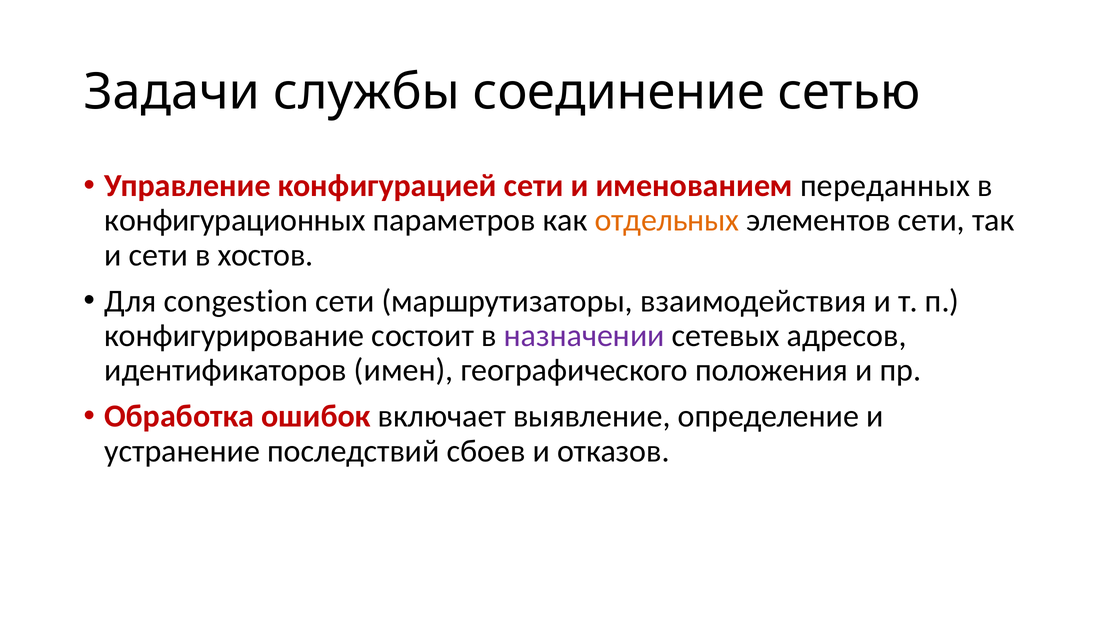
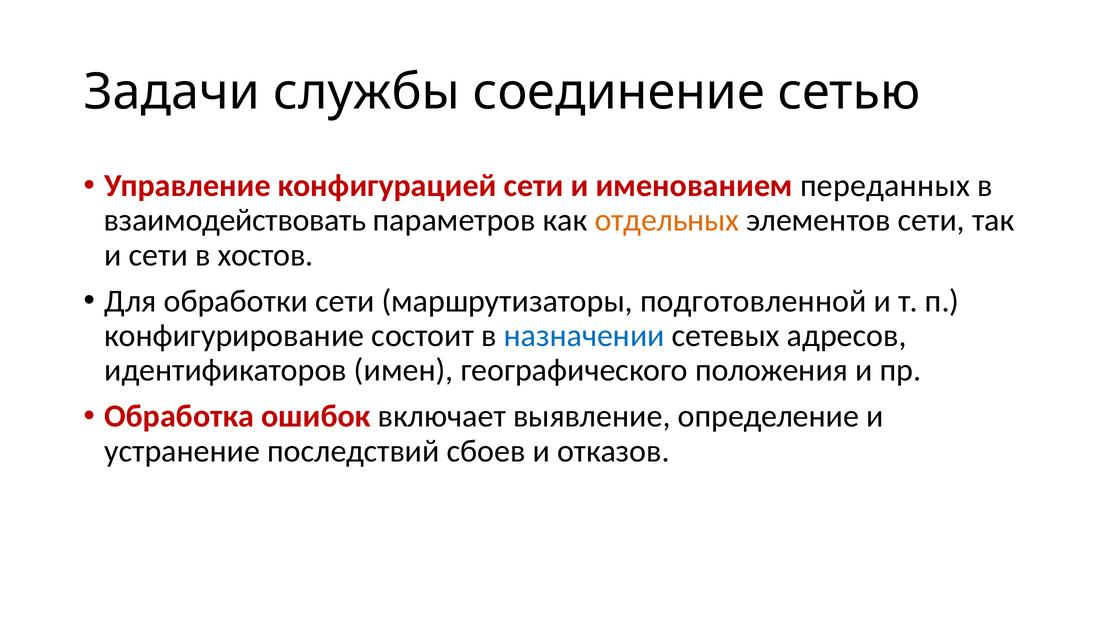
конфигурационных: конфигурационных -> взаимодействовать
congestion: congestion -> обработки
взаимодействия: взаимодействия -> подготовленной
назначении colour: purple -> blue
